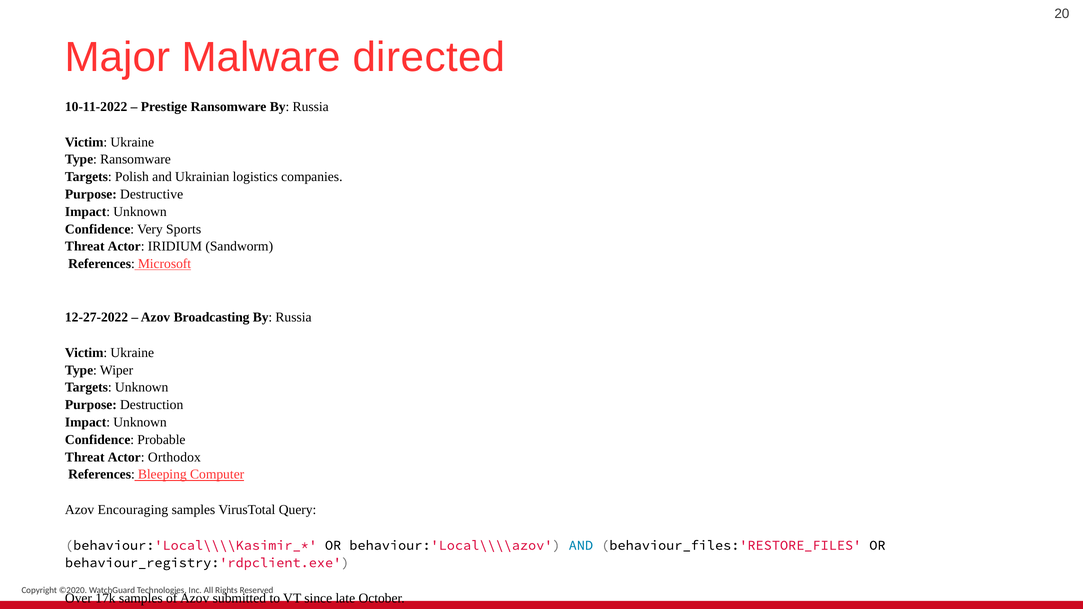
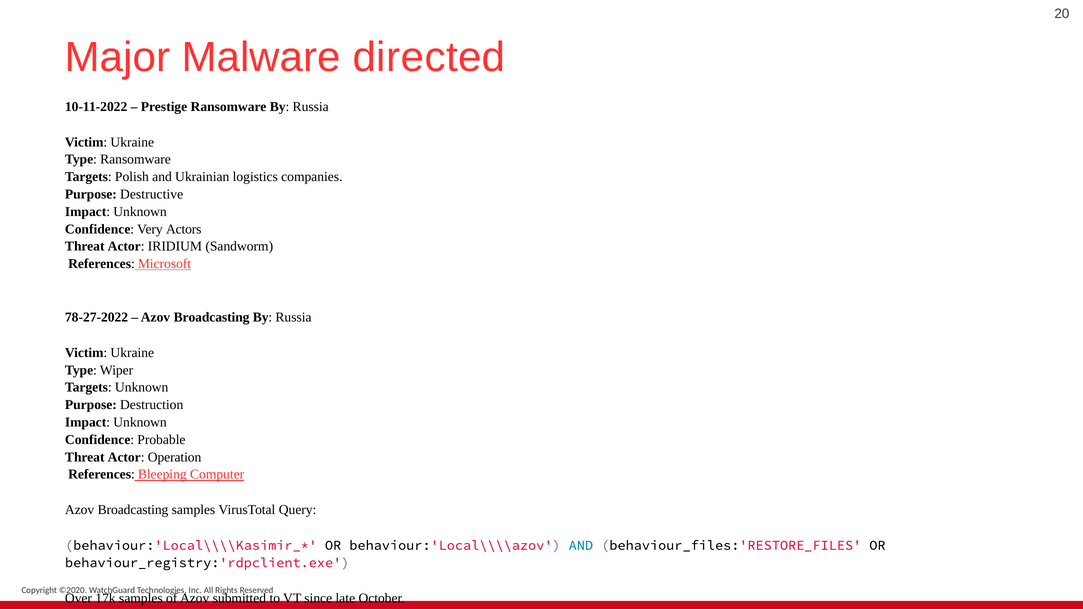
Sports: Sports -> Actors
12-27-2022: 12-27-2022 -> 78-27-2022
Orthodox: Orthodox -> Operation
Encouraging at (133, 510): Encouraging -> Broadcasting
